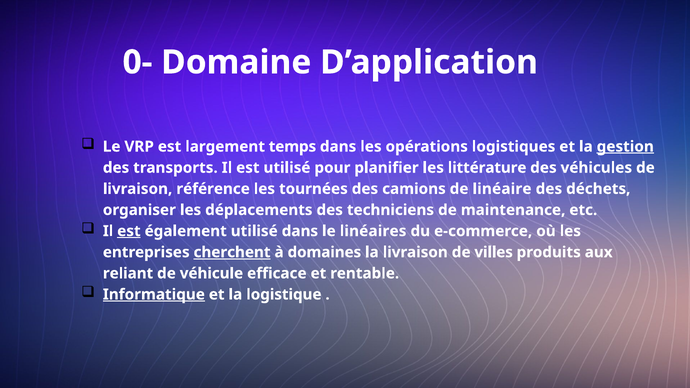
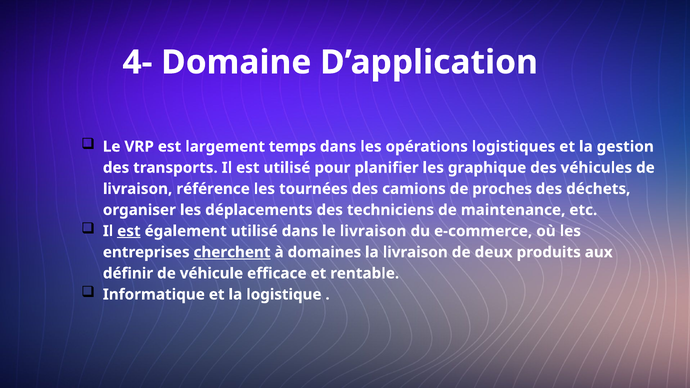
0-: 0- -> 4-
gestion underline: present -> none
littérature: littérature -> graphique
linéaire: linéaire -> proches
le linéaires: linéaires -> livraison
villes: villes -> deux
reliant: reliant -> définir
Informatique underline: present -> none
